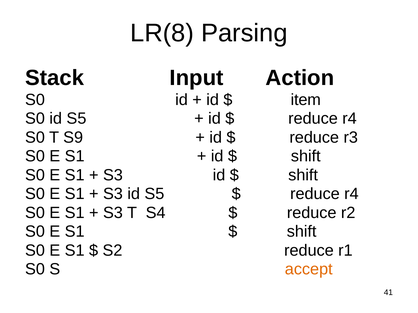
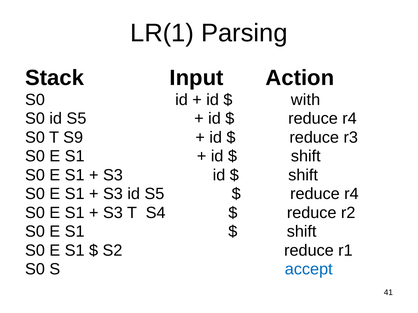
LR(8: LR(8 -> LR(1
item: item -> with
accept colour: orange -> blue
